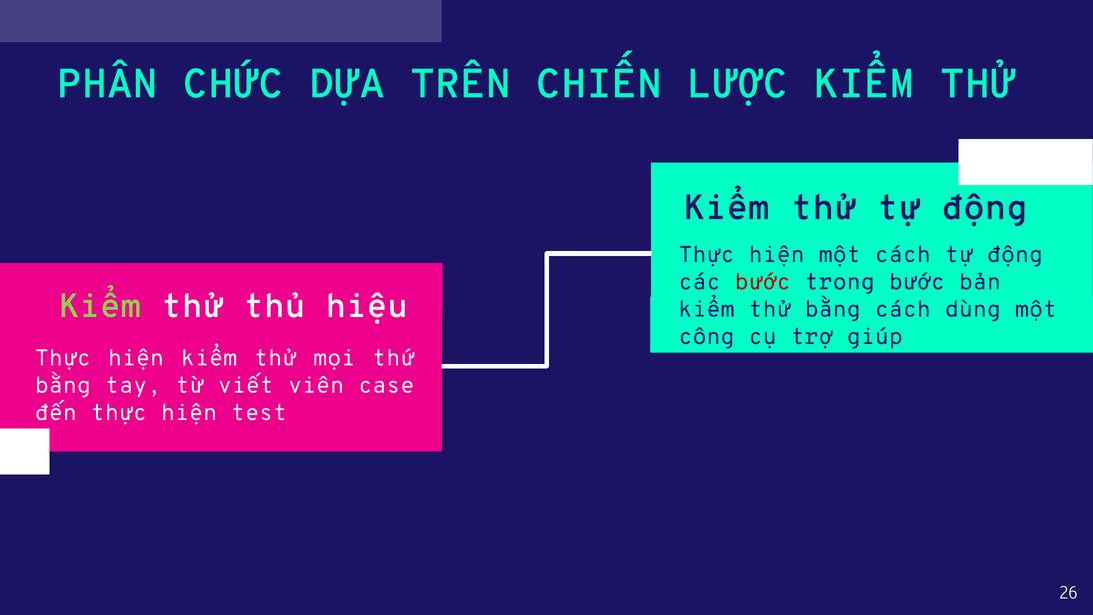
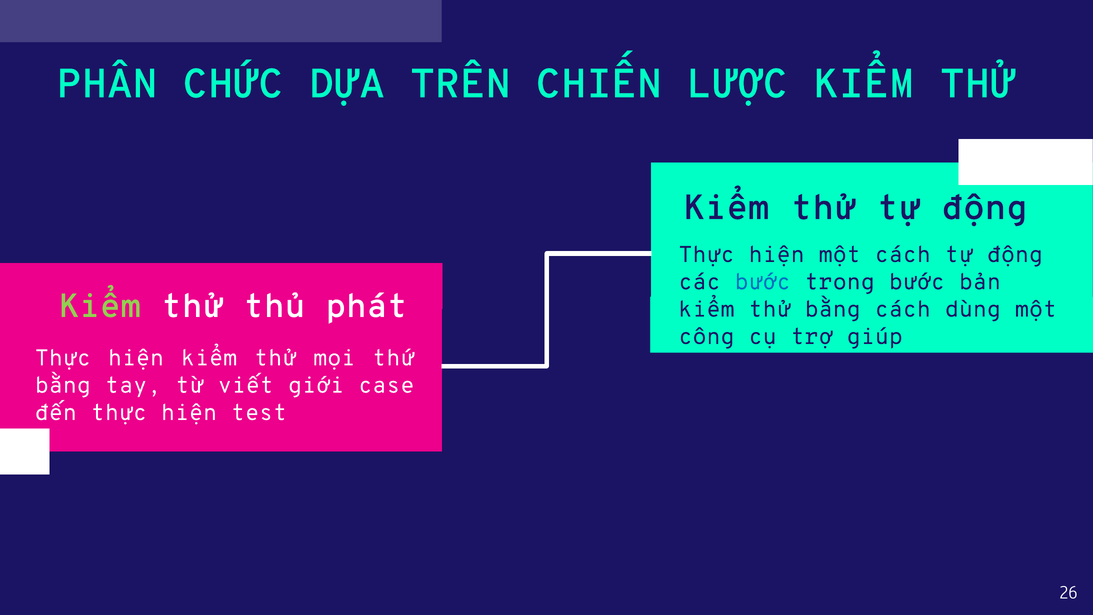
bước at (763, 282) colour: red -> blue
hiệu: hiệu -> phát
viên: viên -> giới
